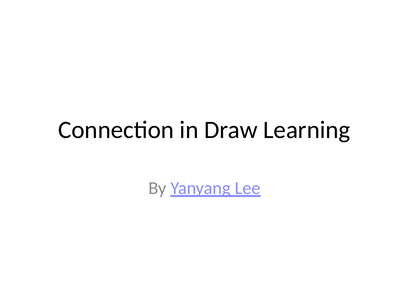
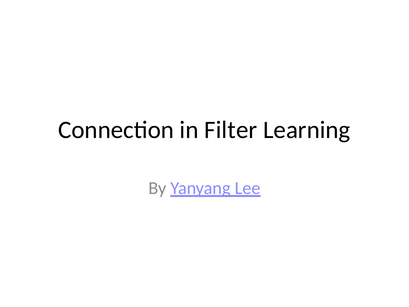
Draw: Draw -> Filter
